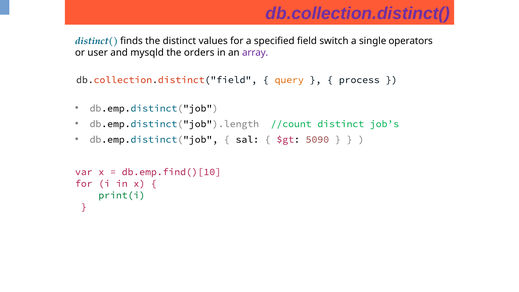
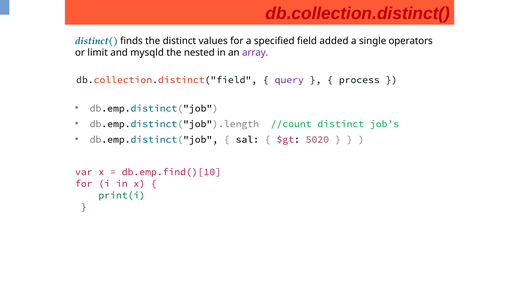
db.collection.distinct( colour: purple -> red
switch: switch -> added
user: user -> limit
orders: orders -> nested
query colour: orange -> purple
5090: 5090 -> 5020
